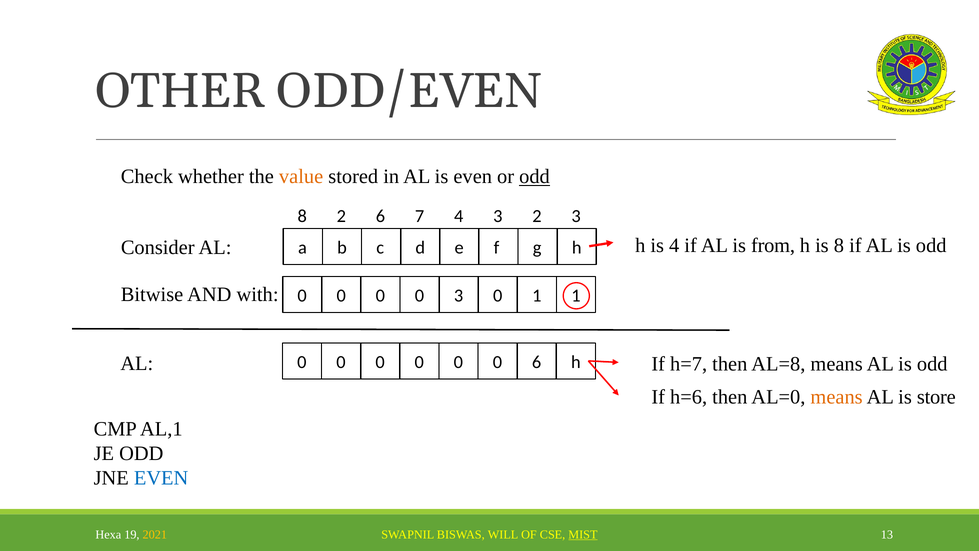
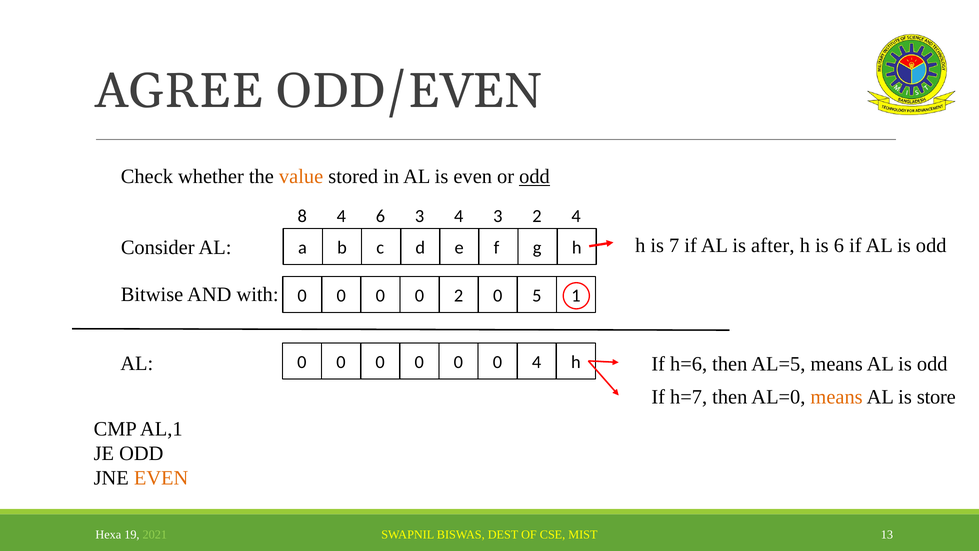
OTHER: OTHER -> AGREE
8 2: 2 -> 4
6 7: 7 -> 3
2 3: 3 -> 4
is 4: 4 -> 7
from: from -> after
is 8: 8 -> 6
0 3: 3 -> 2
0 1: 1 -> 5
h=7: h=7 -> h=6
AL=8: AL=8 -> AL=5
0 6: 6 -> 4
h=6: h=6 -> h=7
EVEN at (161, 478) colour: blue -> orange
2021 colour: yellow -> light green
WILL: WILL -> DEST
MIST underline: present -> none
